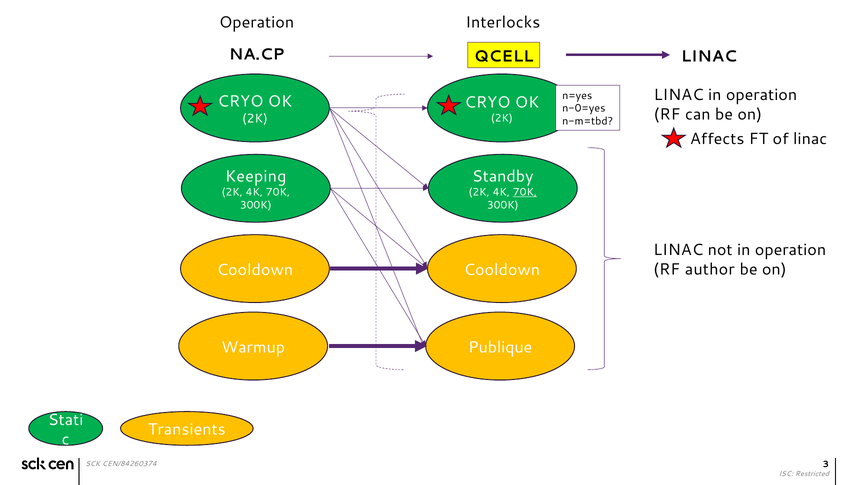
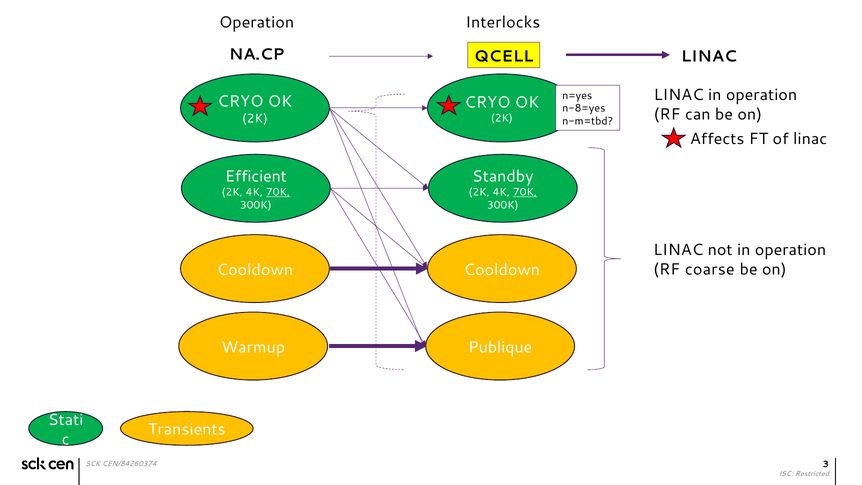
n-0=yes: n-0=yes -> n-8=yes
Keeping: Keeping -> Efficient
70K at (278, 192) underline: none -> present
author: author -> coarse
